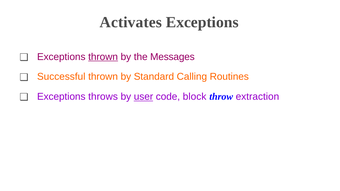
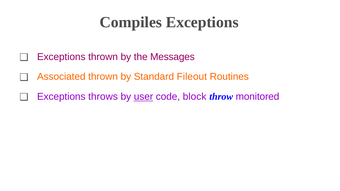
Activates: Activates -> Compiles
thrown at (103, 57) underline: present -> none
Successful: Successful -> Associated
Calling: Calling -> Fileout
extraction: extraction -> monitored
